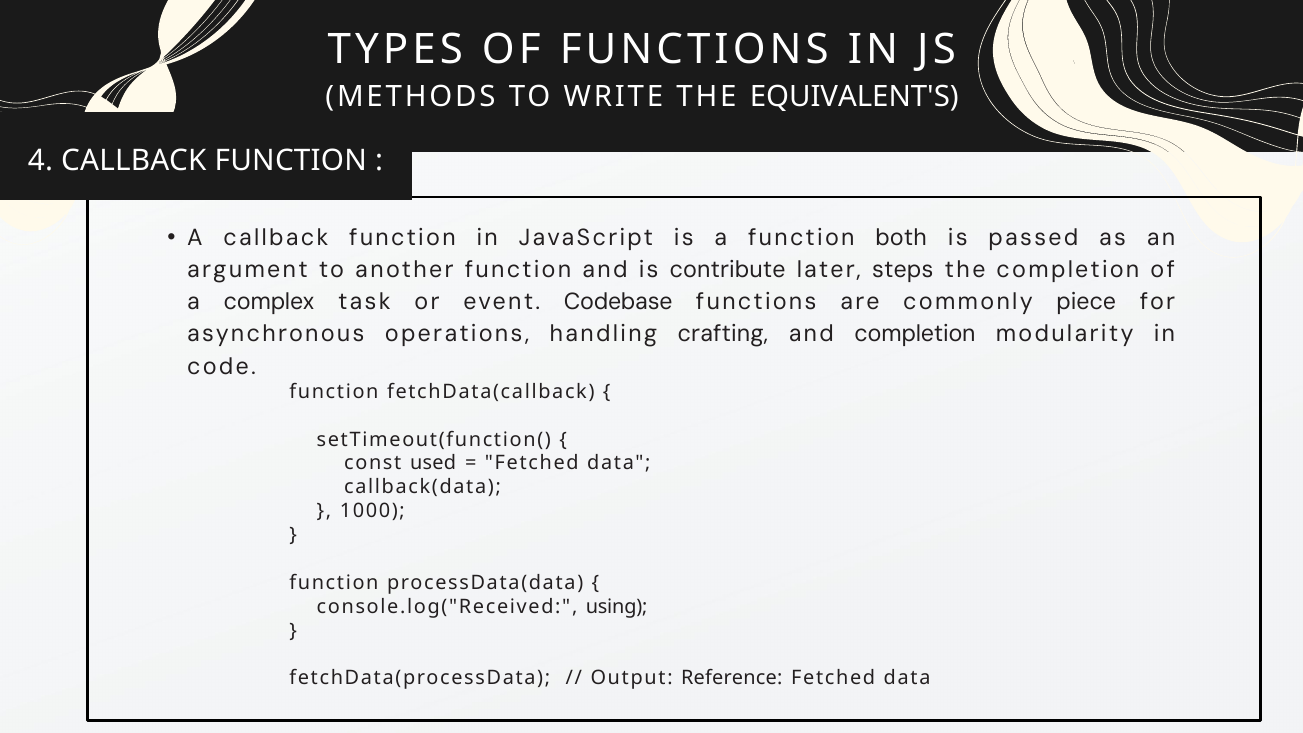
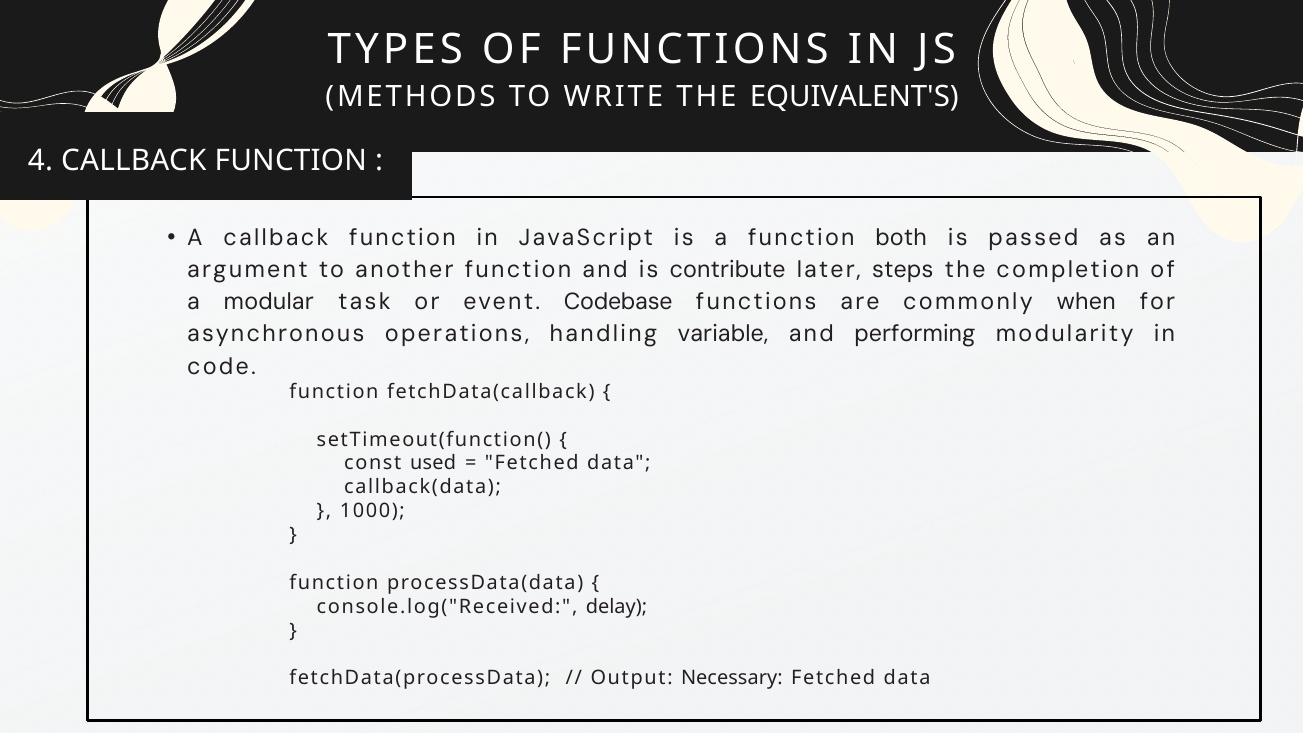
complex: complex -> modular
piece: piece -> when
crafting: crafting -> variable
and completion: completion -> performing
using: using -> delay
Reference: Reference -> Necessary
